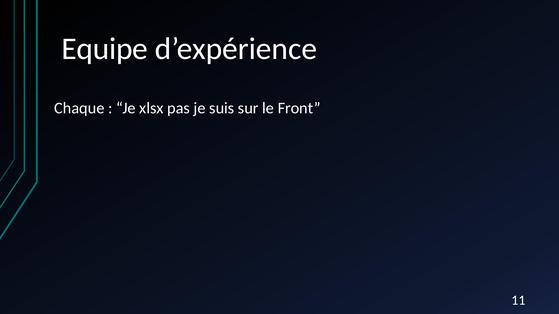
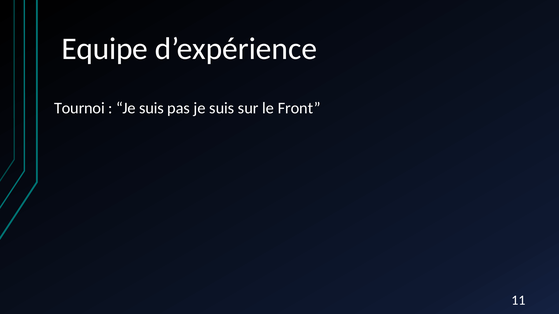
Chaque: Chaque -> Tournoi
xlsx at (151, 108): xlsx -> suis
